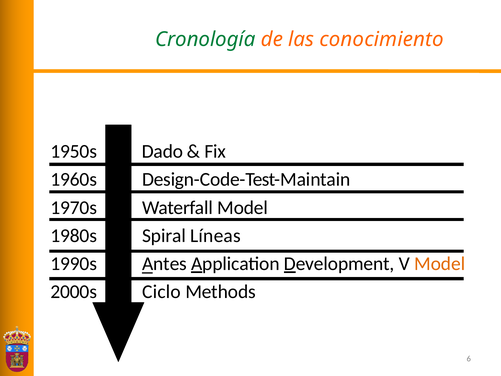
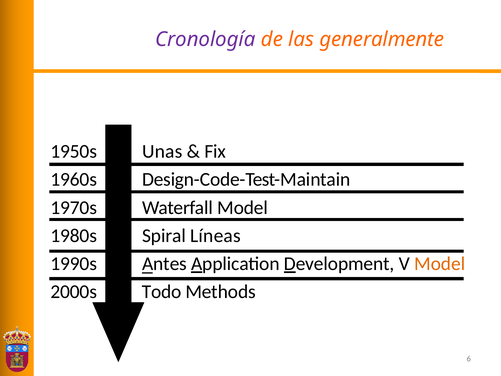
Cronología colour: green -> purple
conocimiento: conocimiento -> generalmente
Dado: Dado -> Unas
Ciclo: Ciclo -> Todo
